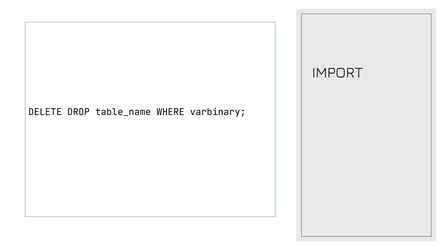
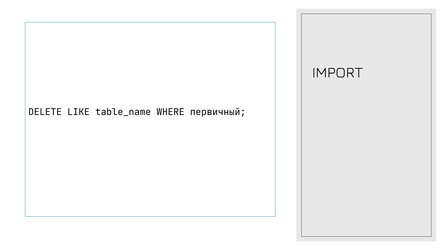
DROP: DROP -> LIKE
varbinary: varbinary -> первичный
